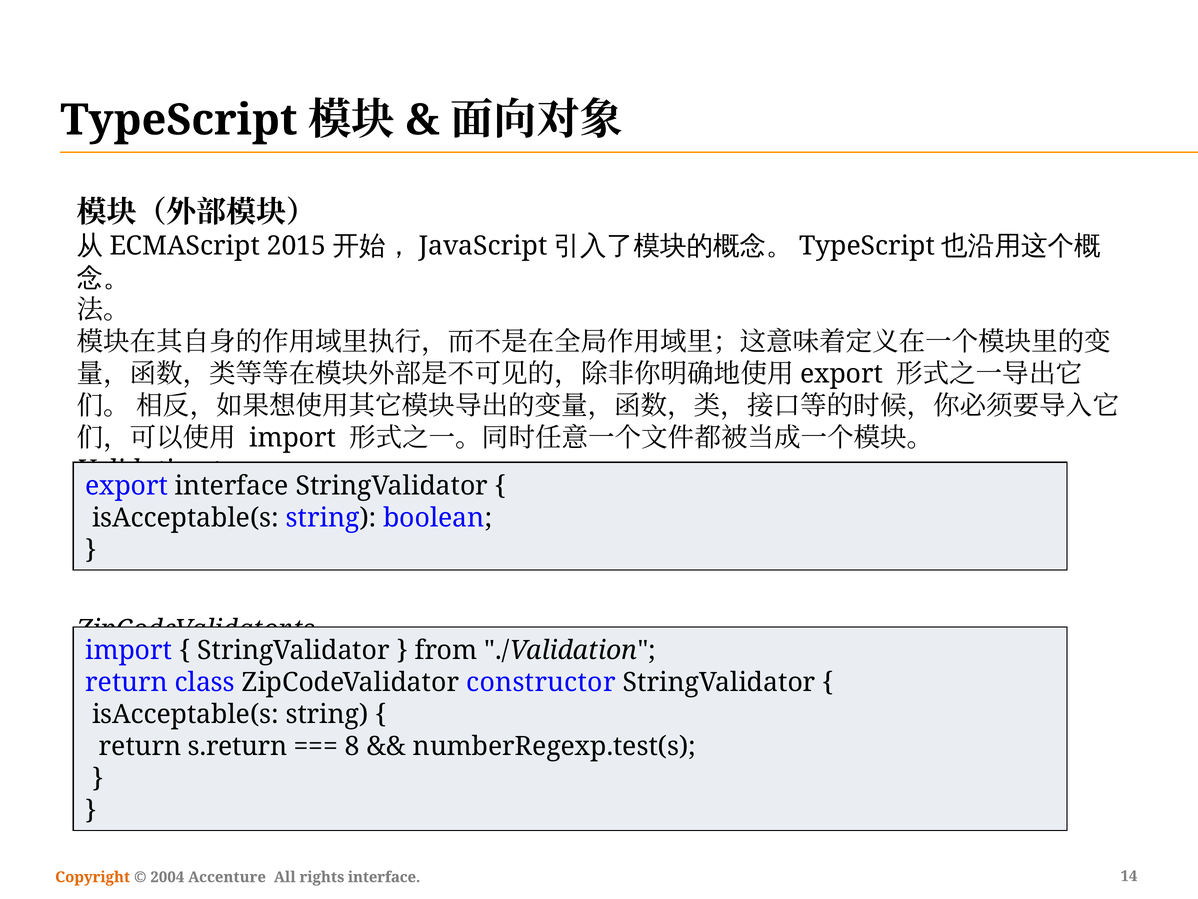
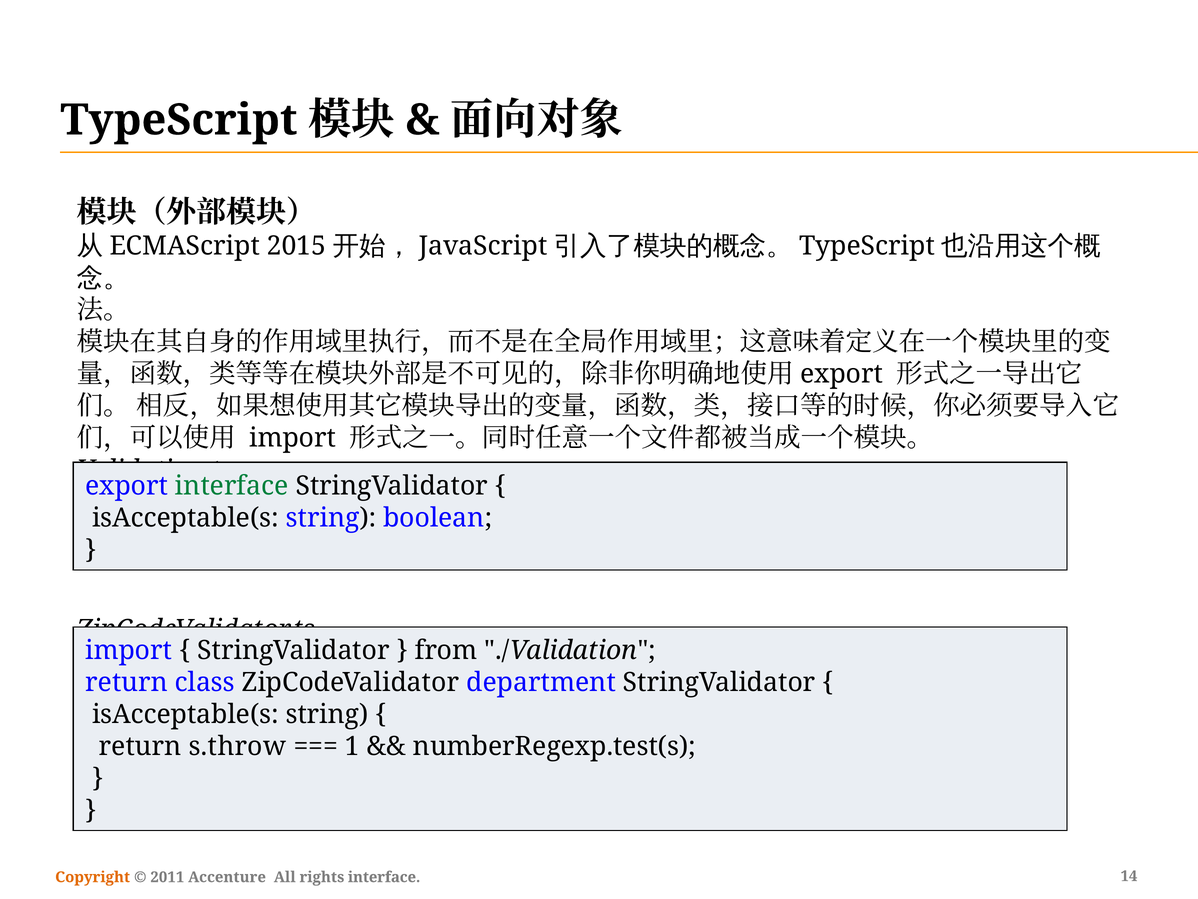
interface at (232, 486) colour: black -> green
constructor: constructor -> department
s.return: s.return -> s.throw
8: 8 -> 1
2004: 2004 -> 2011
